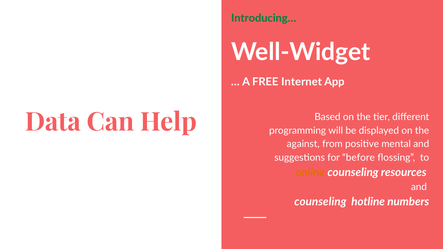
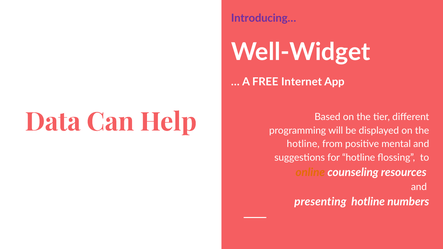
Introducing… colour: green -> purple
against at (303, 144): against -> hotline
for before: before -> hotline
counseling at (320, 202): counseling -> presenting
